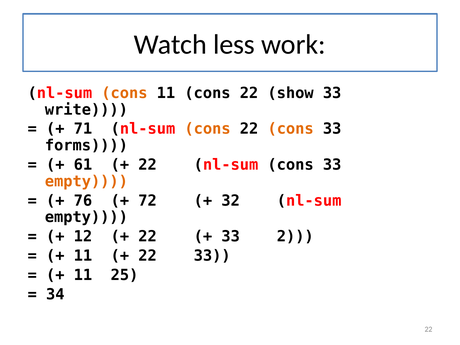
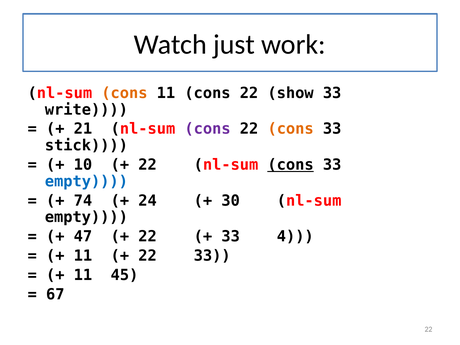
less: less -> just
71: 71 -> 21
cons at (208, 129) colour: orange -> purple
forms: forms -> stick
61: 61 -> 10
cons at (291, 165) underline: none -> present
empty at (86, 181) colour: orange -> blue
76: 76 -> 74
72: 72 -> 24
32: 32 -> 30
12: 12 -> 47
2: 2 -> 4
25: 25 -> 45
34: 34 -> 67
